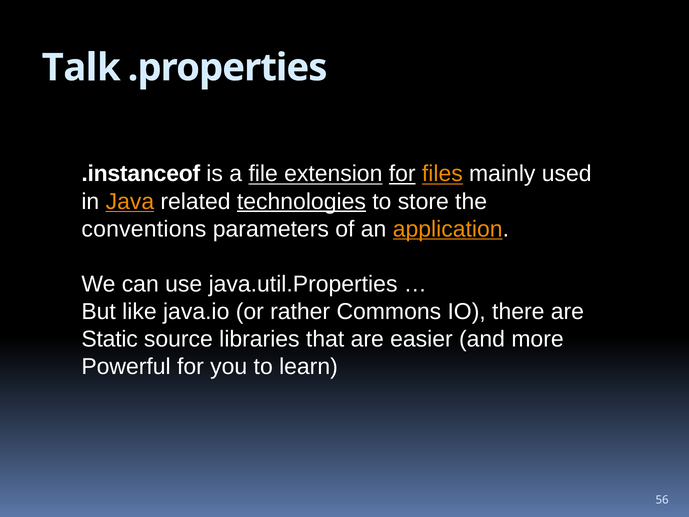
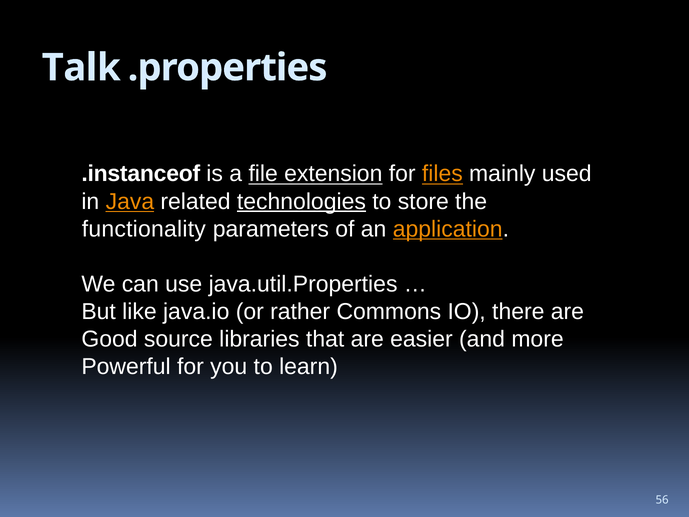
for at (402, 174) underline: present -> none
conventions: conventions -> functionality
Static: Static -> Good
